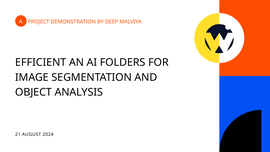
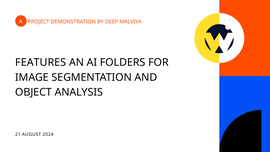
EFFICIENT: EFFICIENT -> FEATURES
